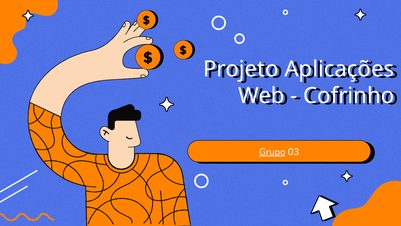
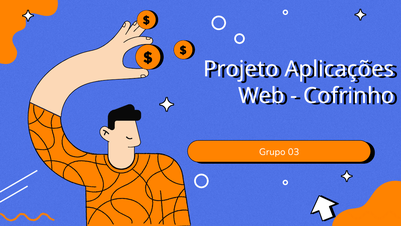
Grupo underline: present -> none
